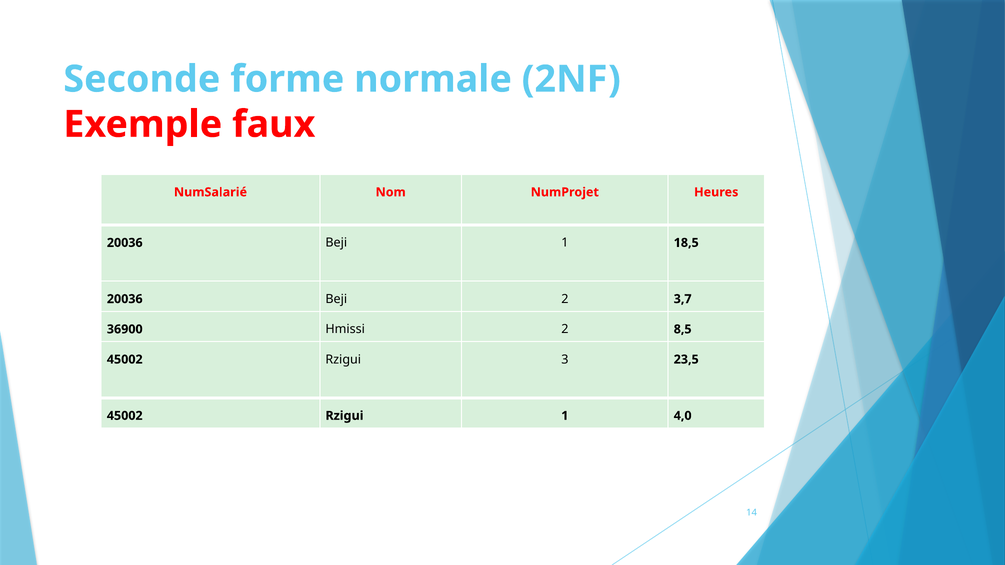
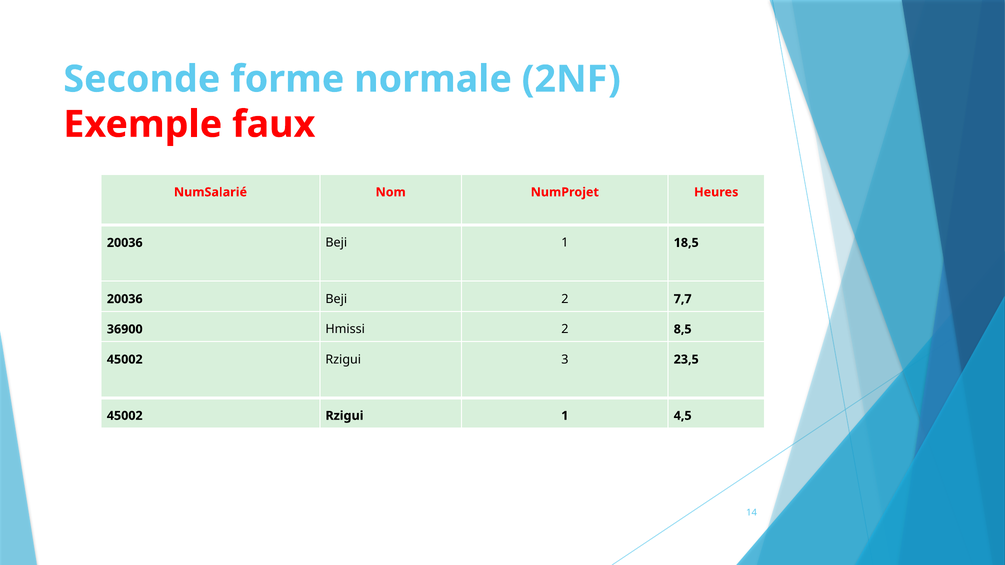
3,7: 3,7 -> 7,7
4,0: 4,0 -> 4,5
